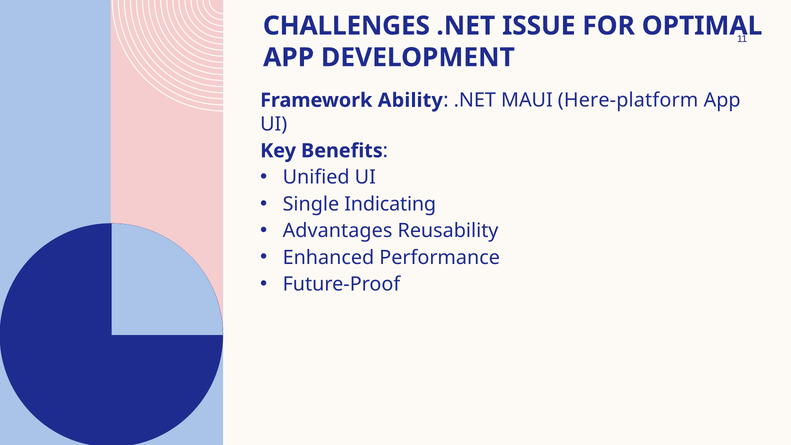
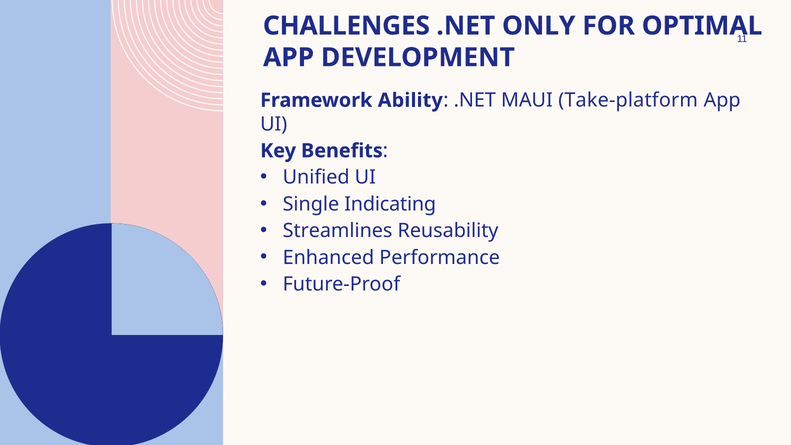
ISSUE: ISSUE -> ONLY
Here-platform: Here-platform -> Take-platform
Advantages: Advantages -> Streamlines
